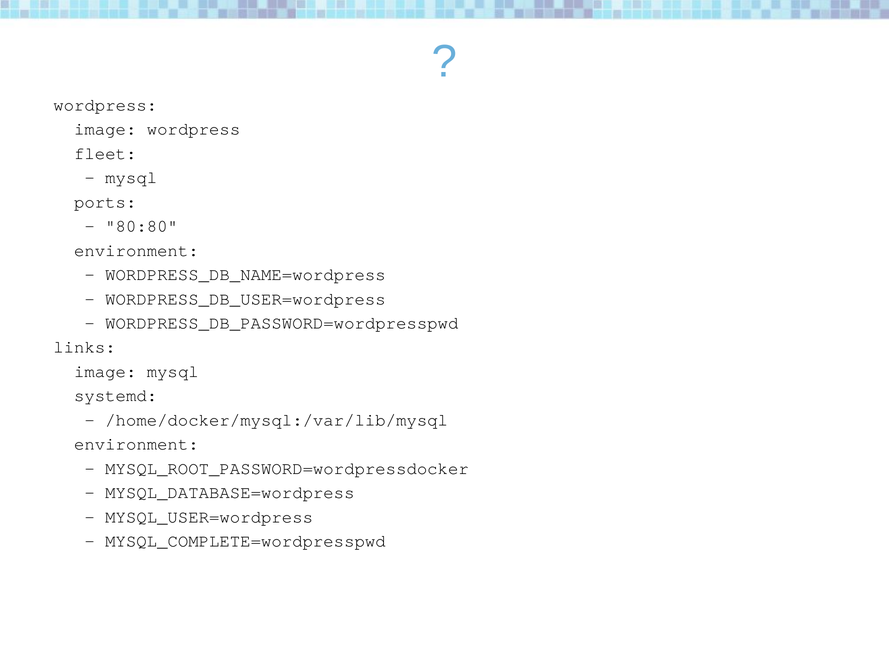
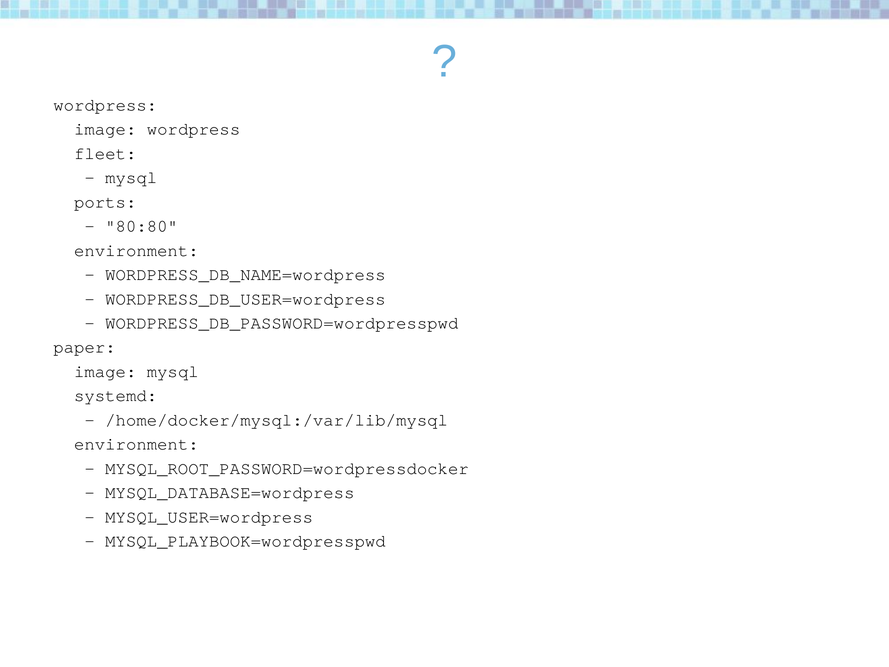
links: links -> paper
MYSQL_COMPLETE=wordpresspwd: MYSQL_COMPLETE=wordpresspwd -> MYSQL_PLAYBOOK=wordpresspwd
